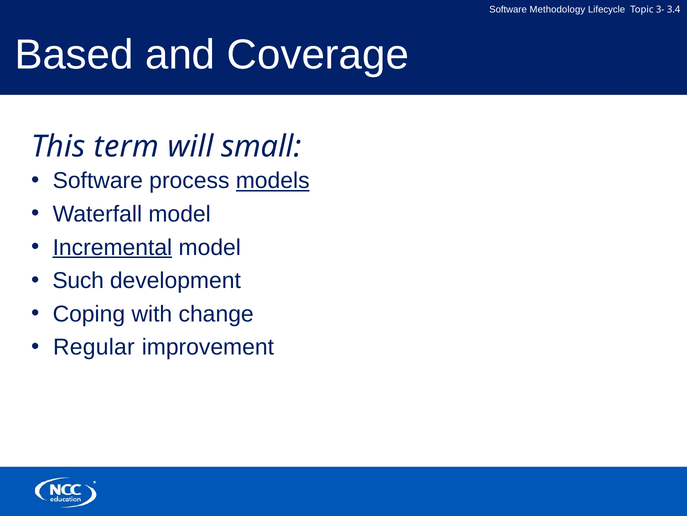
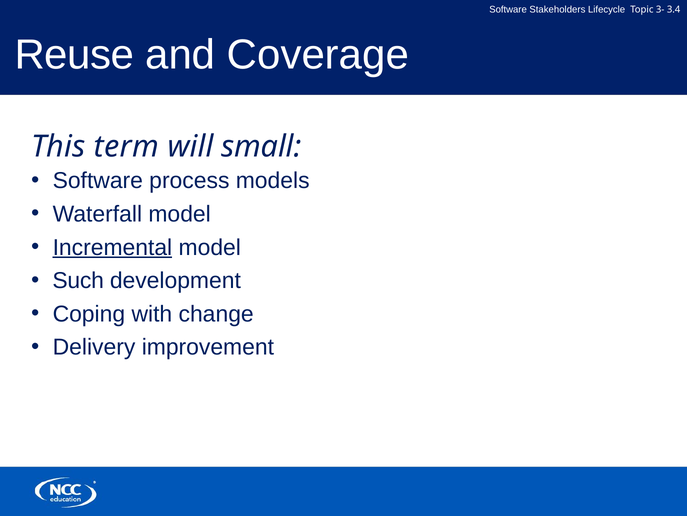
Methodology: Methodology -> Stakeholders
Based: Based -> Reuse
models underline: present -> none
Regular: Regular -> Delivery
